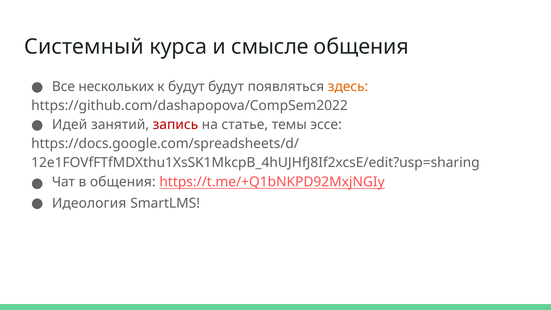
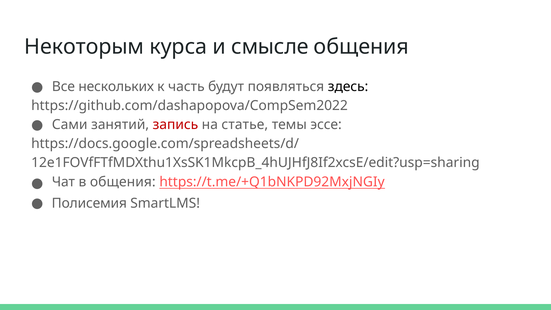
Системный: Системный -> Некоторым
к будут: будут -> часть
здесь colour: orange -> black
Идей: Идей -> Сами
Идеология: Идеология -> Полисемия
